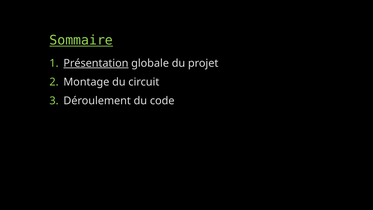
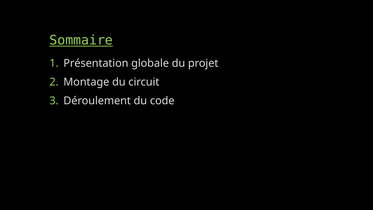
Présentation underline: present -> none
